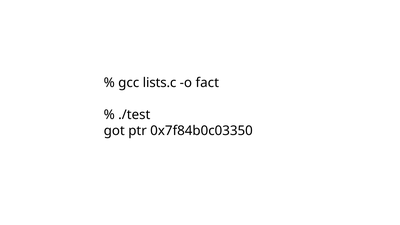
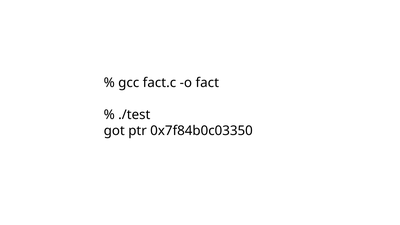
lists.c: lists.c -> fact.c
